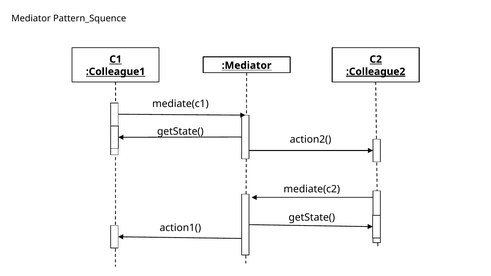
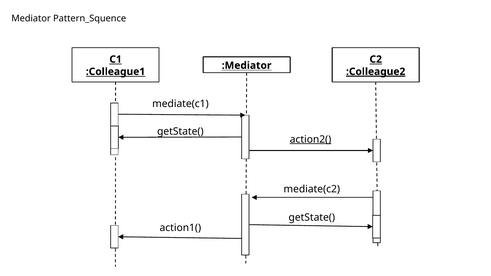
action2( underline: none -> present
